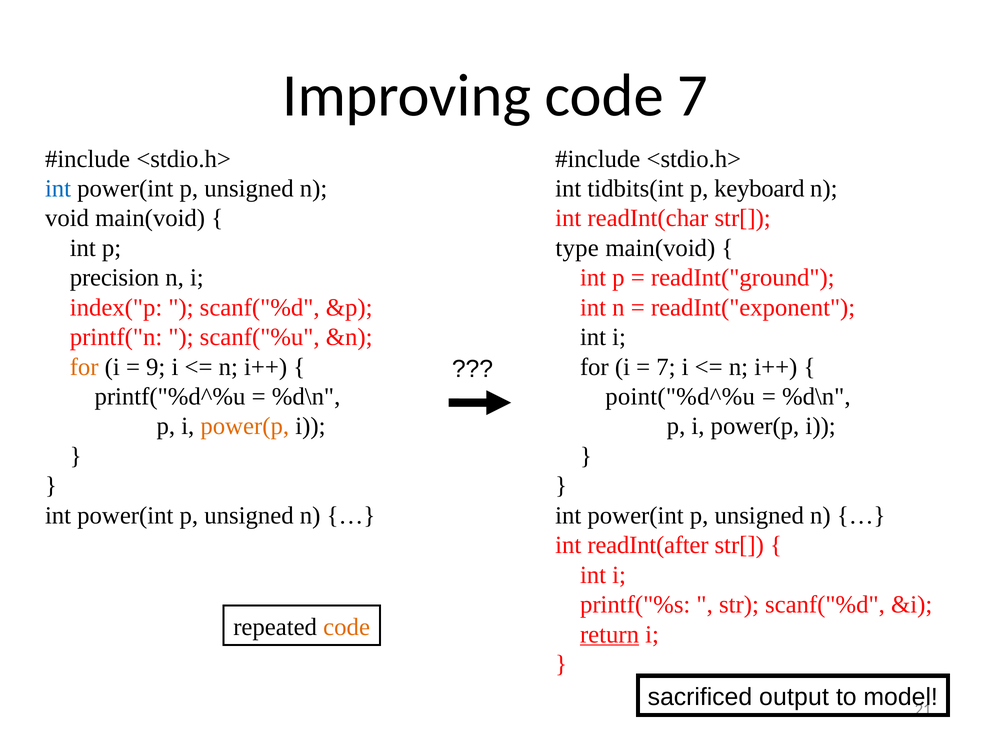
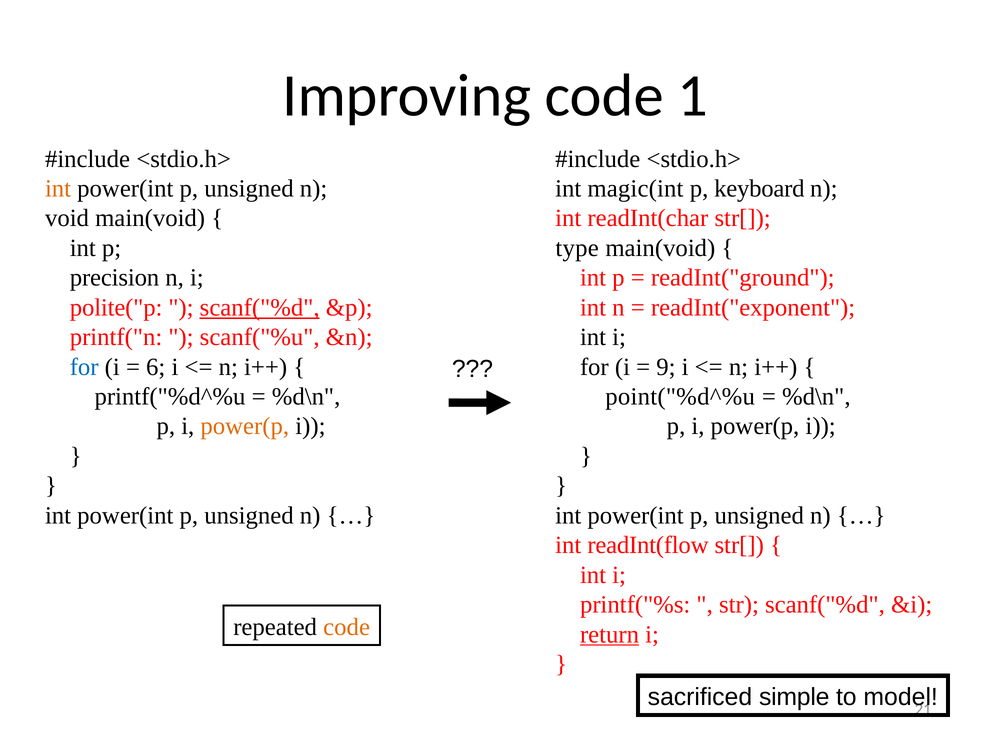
code 7: 7 -> 1
int at (58, 189) colour: blue -> orange
tidbits(int: tidbits(int -> magic(int
index("p: index("p -> polite("p
scanf("%d at (260, 308) underline: none -> present
for at (84, 367) colour: orange -> blue
9: 9 -> 6
7 at (666, 367): 7 -> 9
readInt(after: readInt(after -> readInt(flow
output: output -> simple
